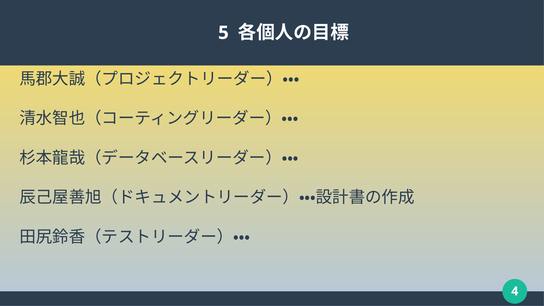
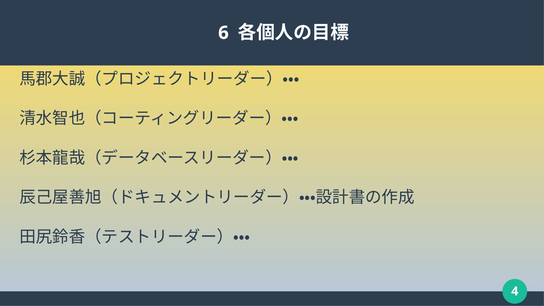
5: 5 -> 6
